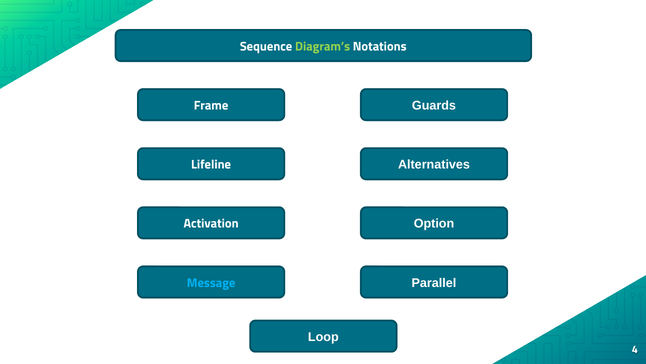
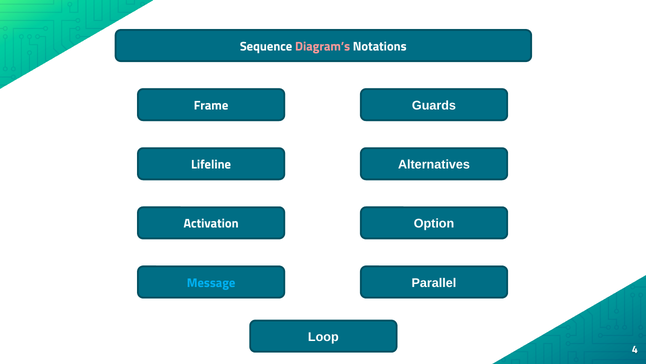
Diagram’s colour: light green -> pink
